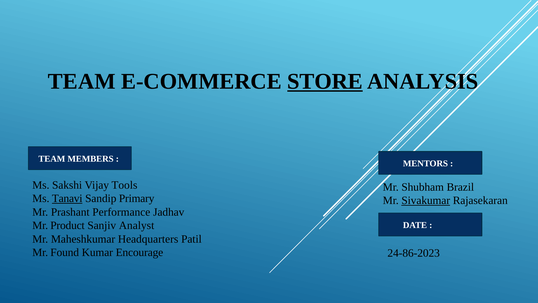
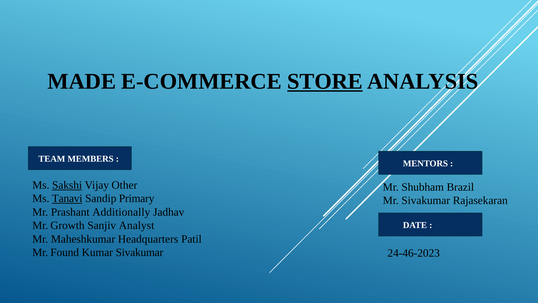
TEAM at (82, 81): TEAM -> MADE
Sakshi underline: none -> present
Tools: Tools -> Other
Sivakumar at (426, 200) underline: present -> none
Performance: Performance -> Additionally
Product: Product -> Growth
Kumar Encourage: Encourage -> Sivakumar
24-86-2023: 24-86-2023 -> 24-46-2023
